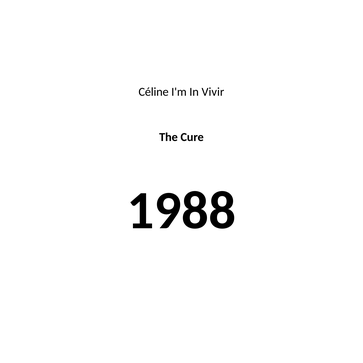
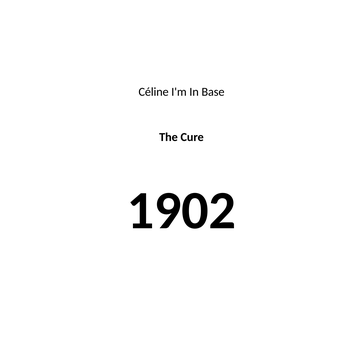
Vivir: Vivir -> Base
1988: 1988 -> 1902
